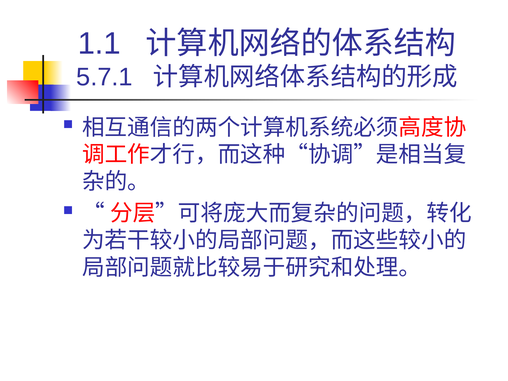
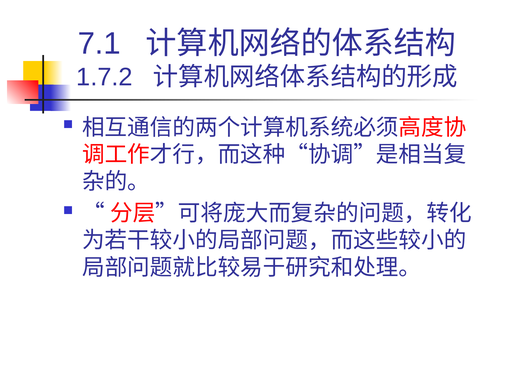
1.1: 1.1 -> 7.1
5.7.1: 5.7.1 -> 1.7.2
